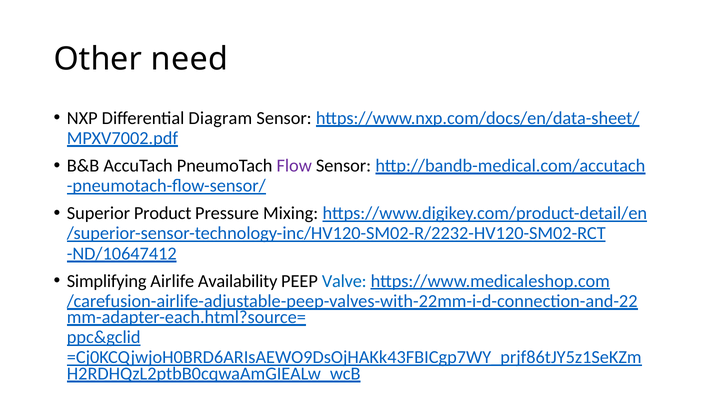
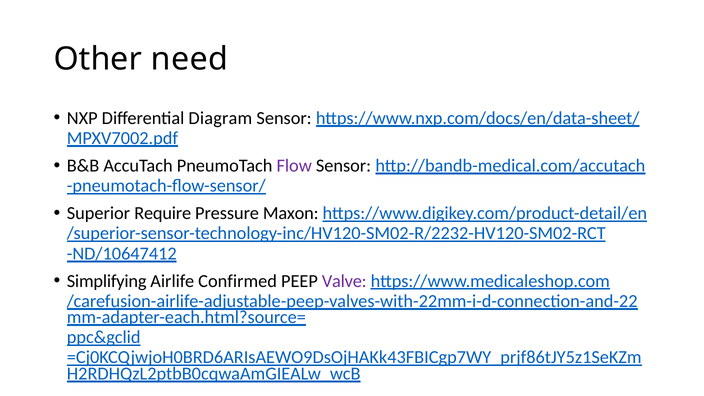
Product: Product -> Require
Mixing: Mixing -> Maxon
Availability: Availability -> Confirmed
Valve colour: blue -> purple
